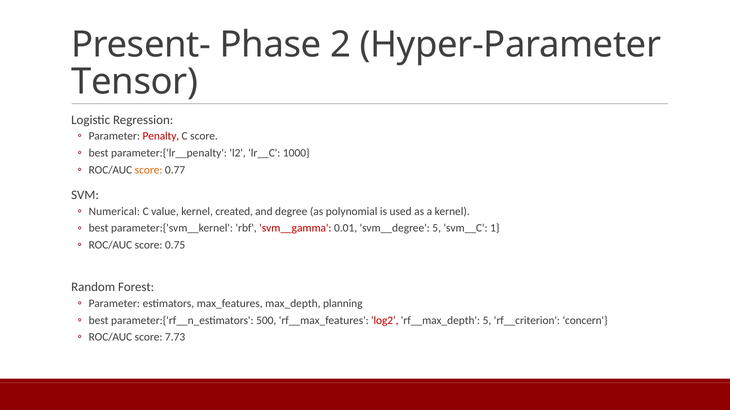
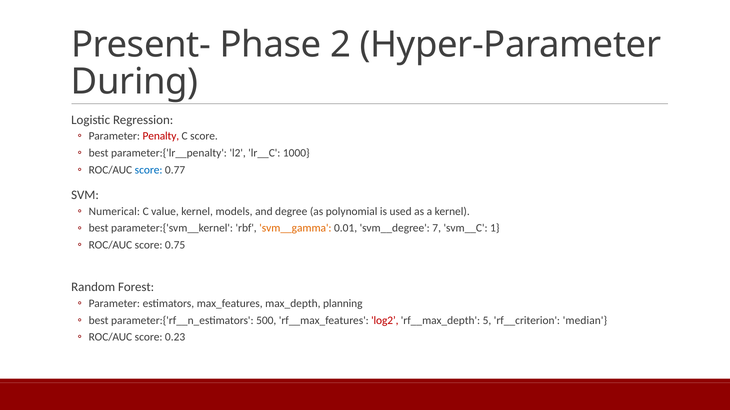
Tensor: Tensor -> During
score at (149, 170) colour: orange -> blue
created: created -> models
svm__gamma colour: red -> orange
svm__degree 5: 5 -> 7
concern: concern -> median
7.73: 7.73 -> 0.23
